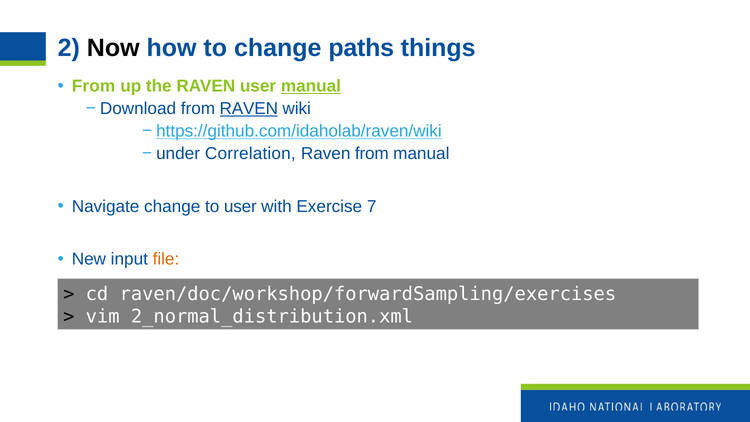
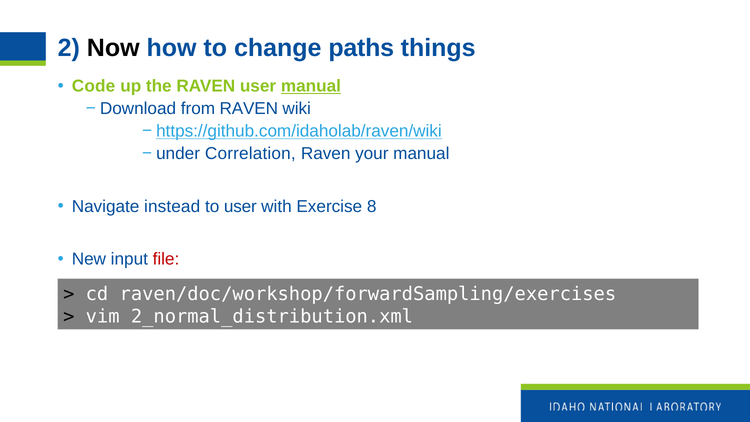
From at (94, 86): From -> Code
RAVEN at (249, 109) underline: present -> none
Raven from: from -> your
Navigate change: change -> instead
7: 7 -> 8
file colour: orange -> red
